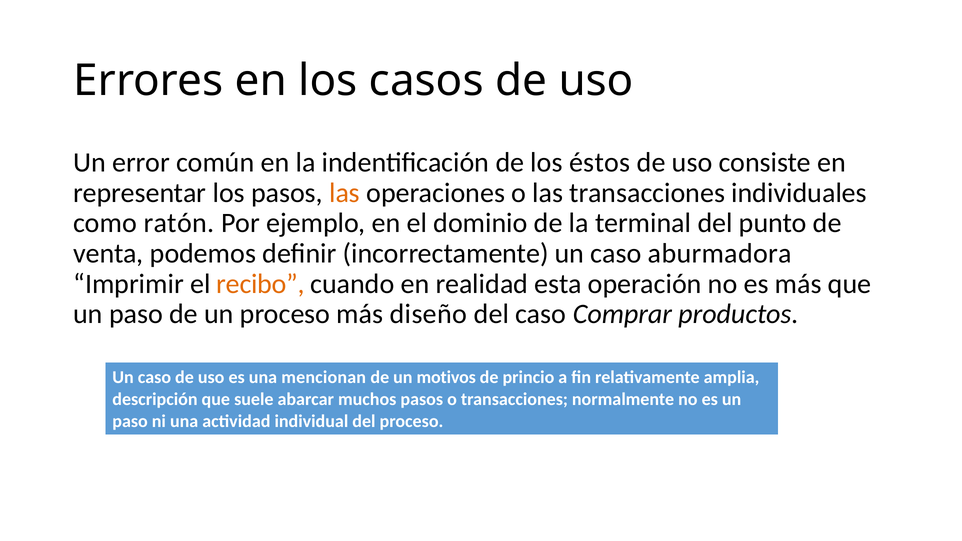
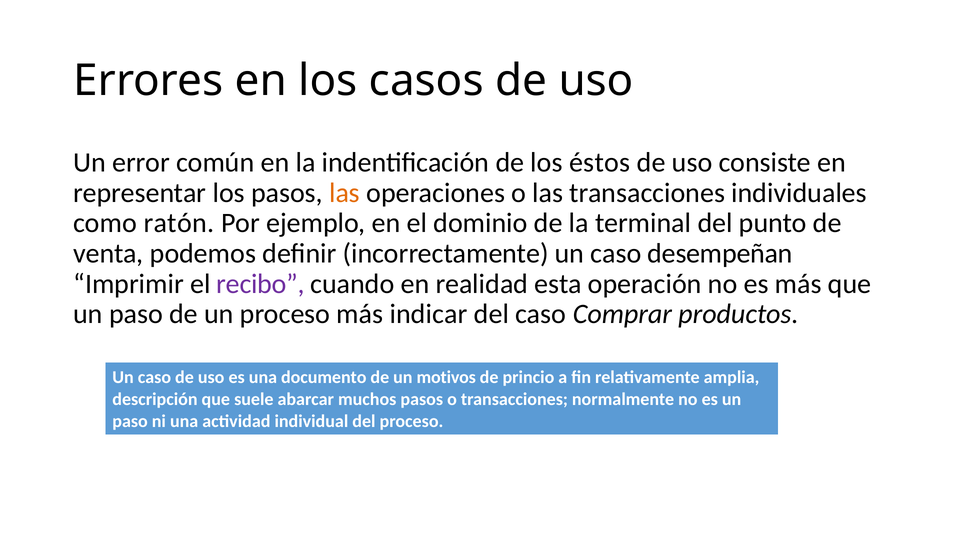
aburmadora: aburmadora -> desempeñan
recibo colour: orange -> purple
diseño: diseño -> indicar
mencionan: mencionan -> documento
